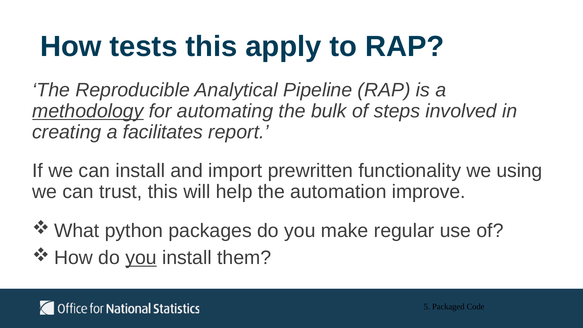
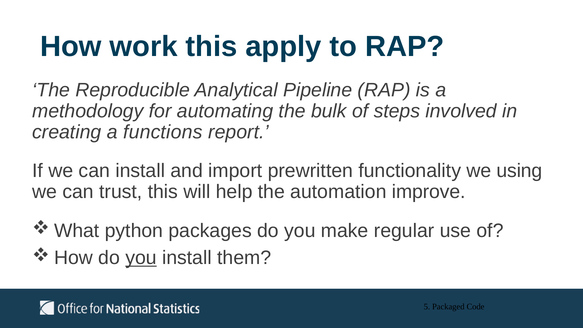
tests: tests -> work
methodology underline: present -> none
facilitates: facilitates -> functions
